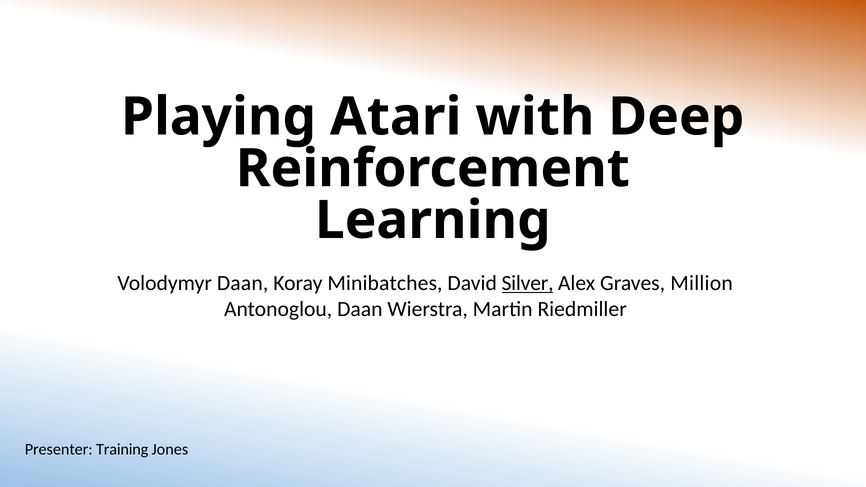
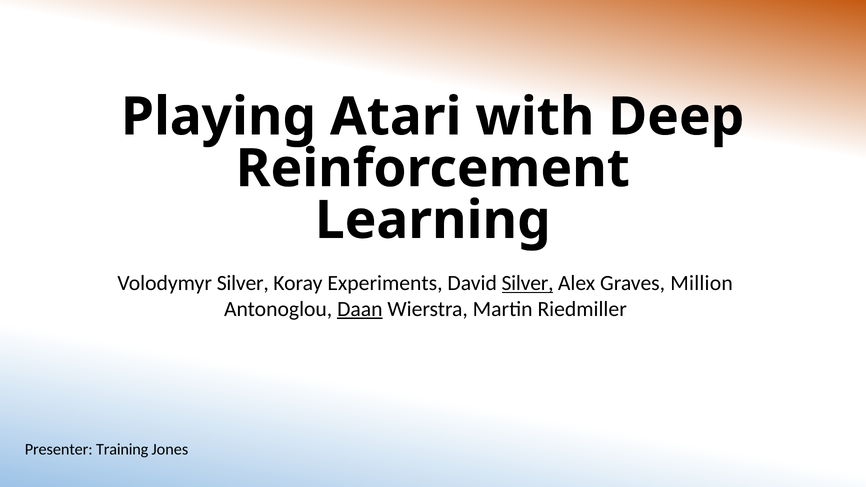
Volodymyr Daan: Daan -> Silver
Minibatches: Minibatches -> Experiments
Daan at (360, 309) underline: none -> present
